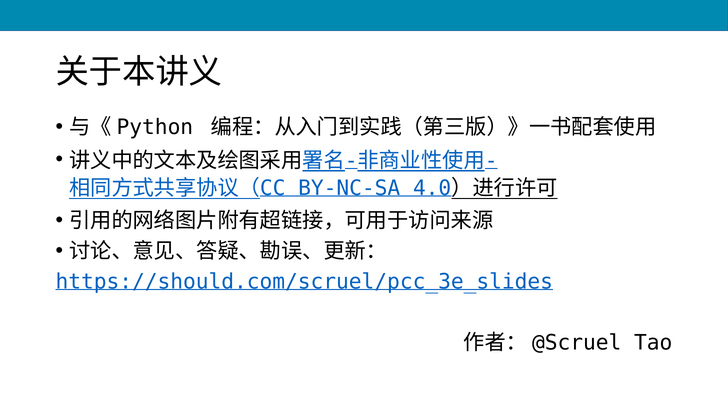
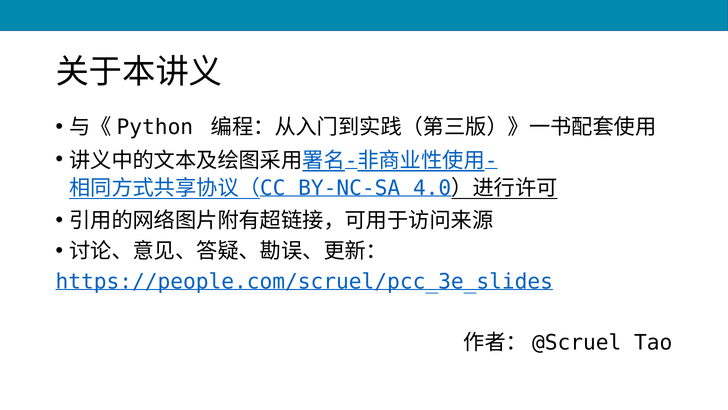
https://should.com/scruel/pcc_3e_slides: https://should.com/scruel/pcc_3e_slides -> https://people.com/scruel/pcc_3e_slides
